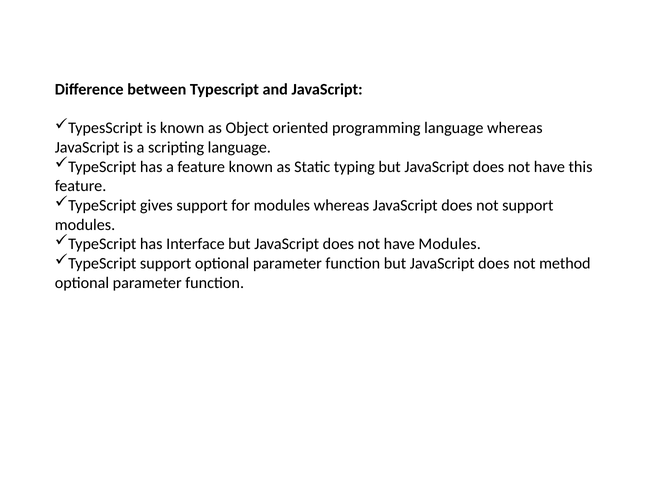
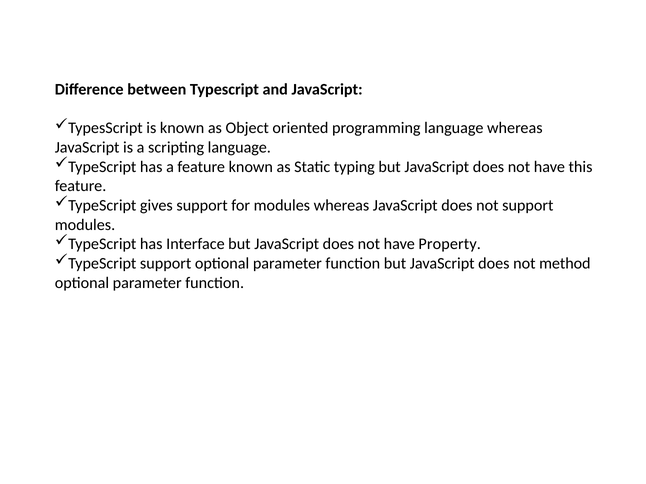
have Modules: Modules -> Property
